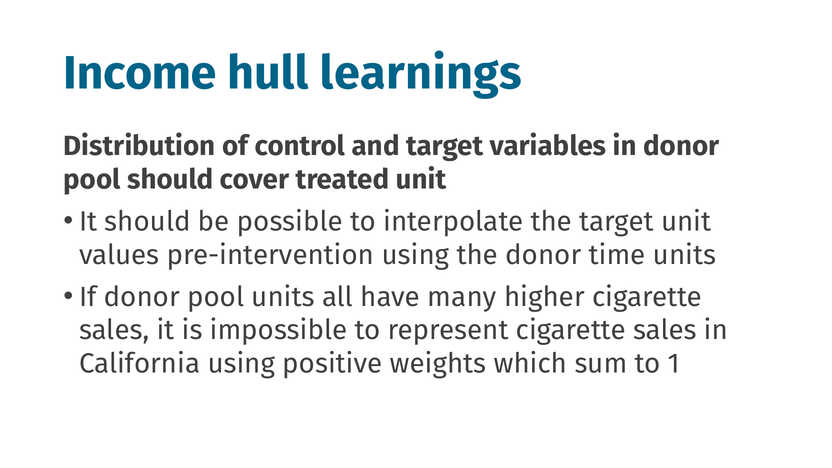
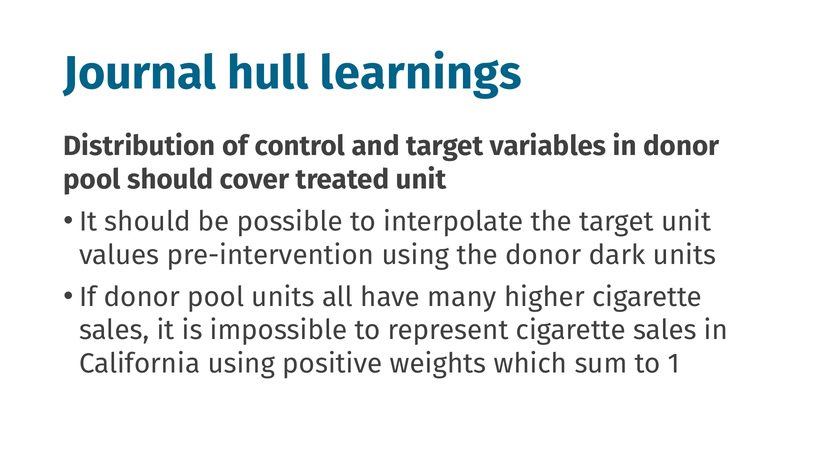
Income: Income -> Journal
time: time -> dark
